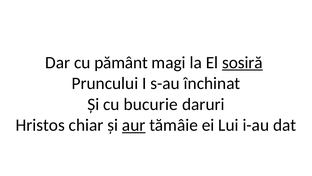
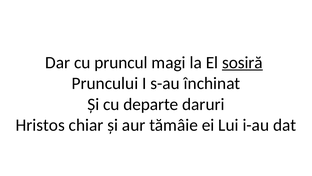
pământ: pământ -> pruncul
bucurie: bucurie -> departe
aur underline: present -> none
